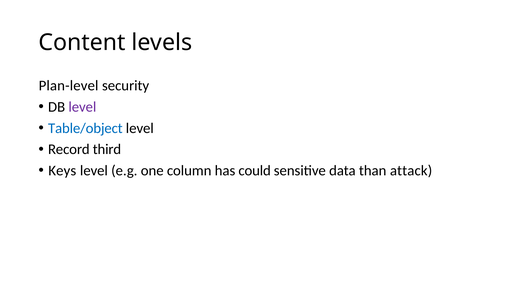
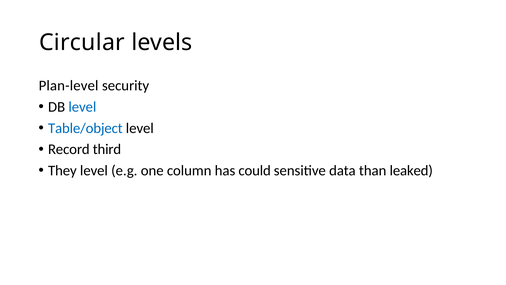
Content: Content -> Circular
level at (82, 107) colour: purple -> blue
Keys: Keys -> They
attack: attack -> leaked
